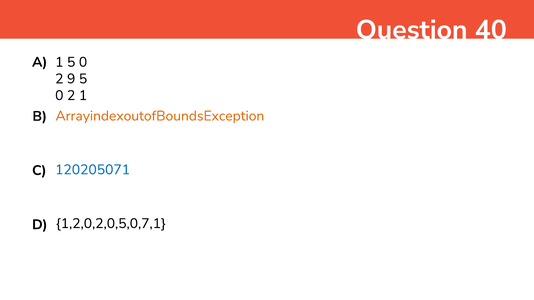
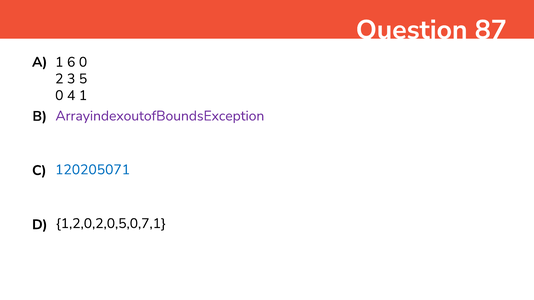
40: 40 -> 87
1 5: 5 -> 6
9: 9 -> 3
2 at (71, 96): 2 -> 4
ArrayindexoutofBoundsException colour: orange -> purple
